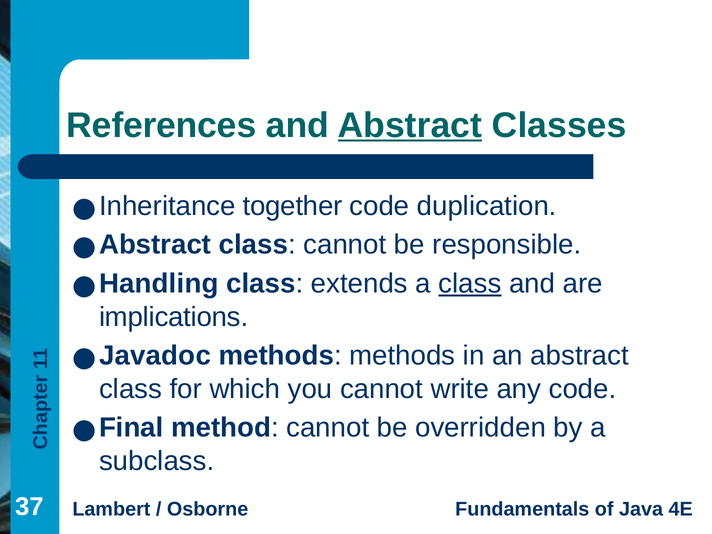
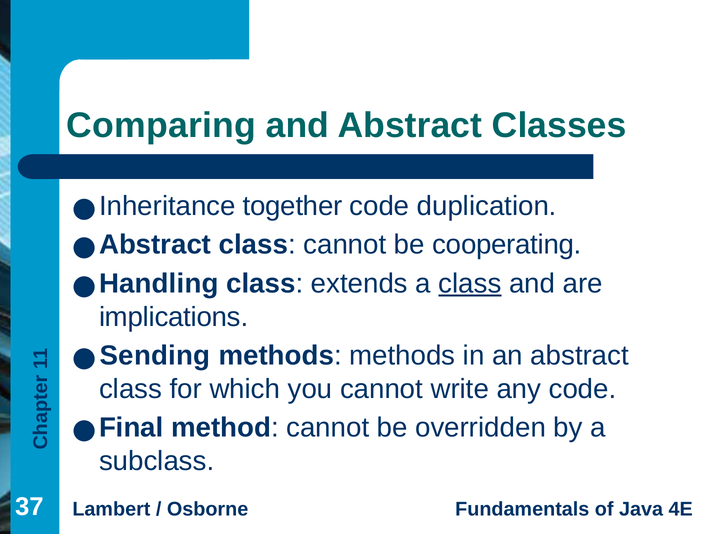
References: References -> Comparing
Abstract at (410, 125) underline: present -> none
responsible: responsible -> cooperating
Javadoc: Javadoc -> Sending
